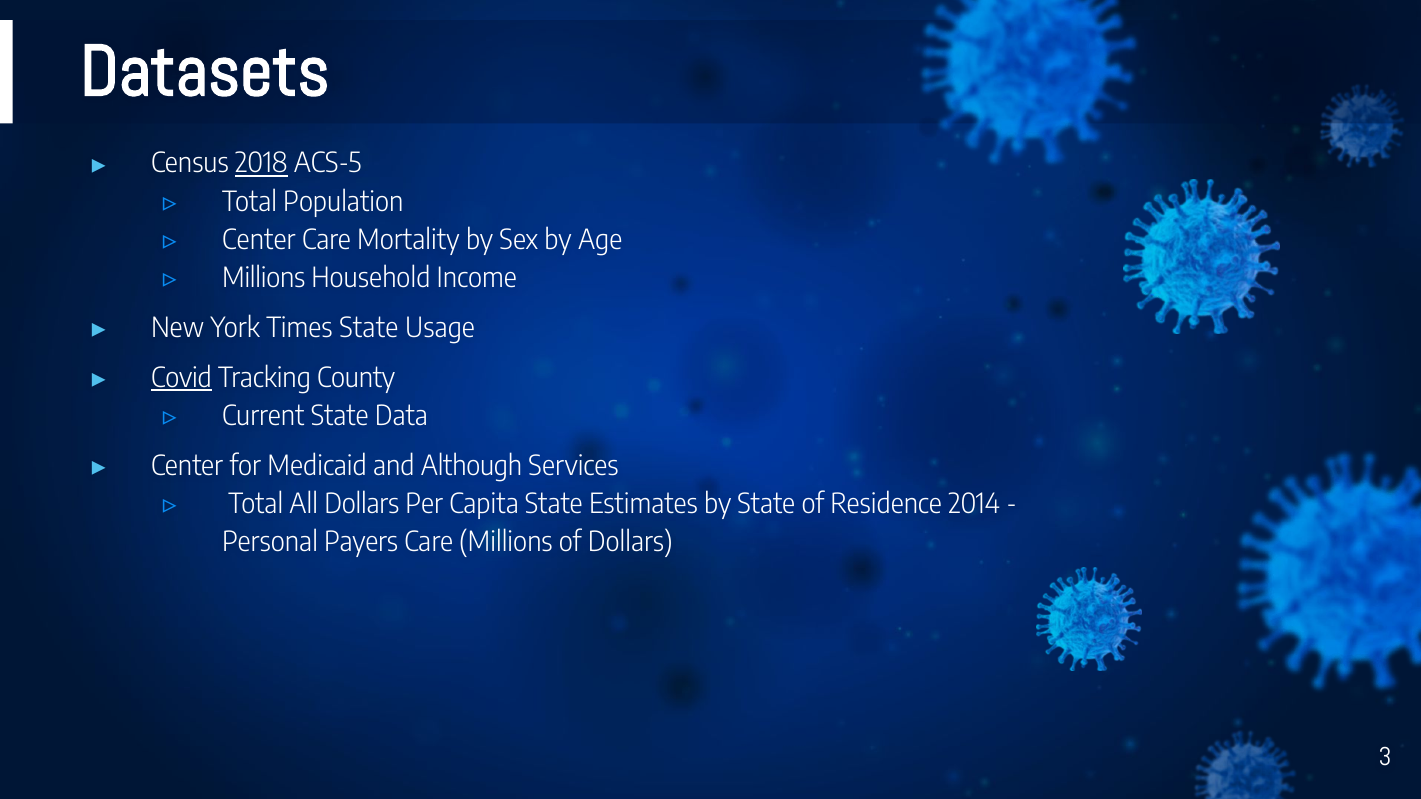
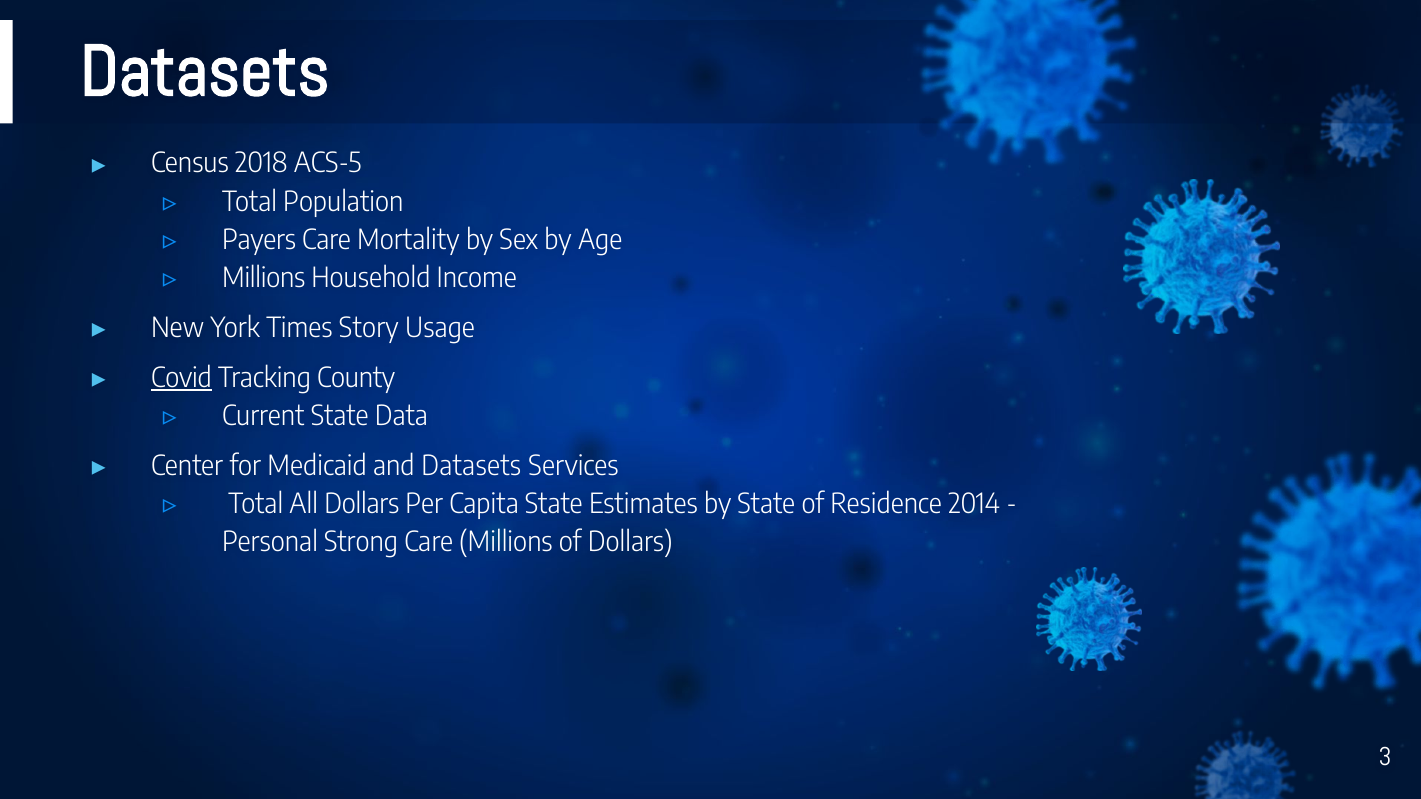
2018 underline: present -> none
Center at (259, 240): Center -> Payers
Times State: State -> Story
and Although: Although -> Datasets
Payers: Payers -> Strong
